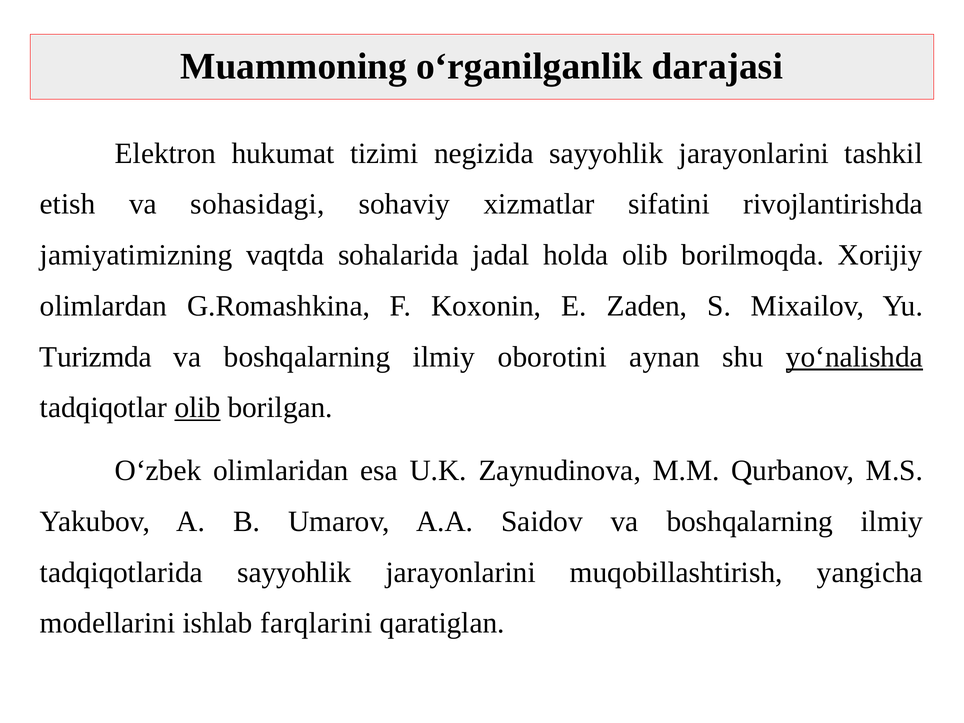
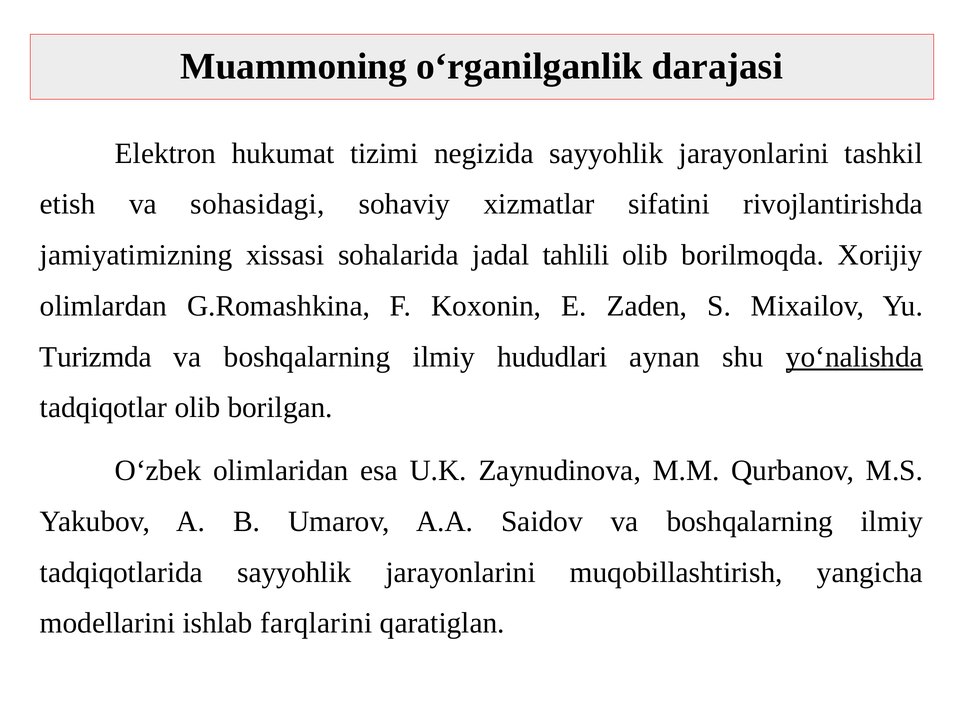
vaqtda: vaqtda -> xissasi
holda: holda -> tahlili
oborotini: oborotini -> hududlari
olib at (197, 408) underline: present -> none
